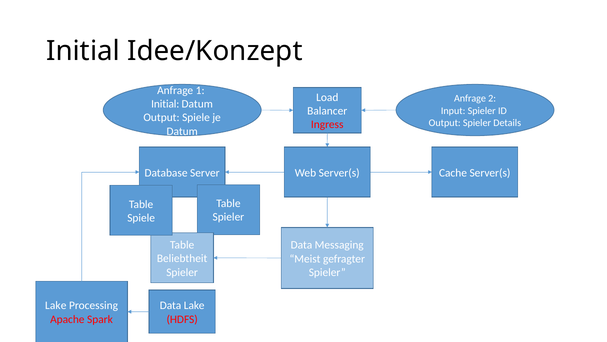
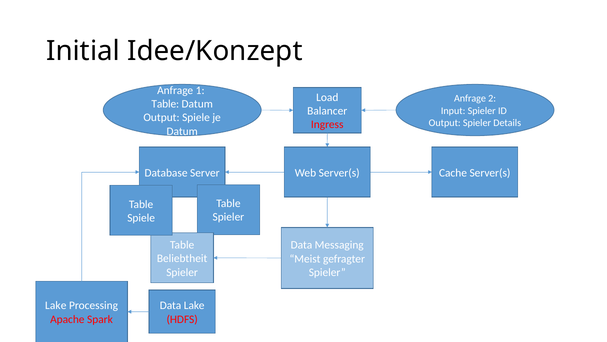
Initial at (165, 104): Initial -> Table
